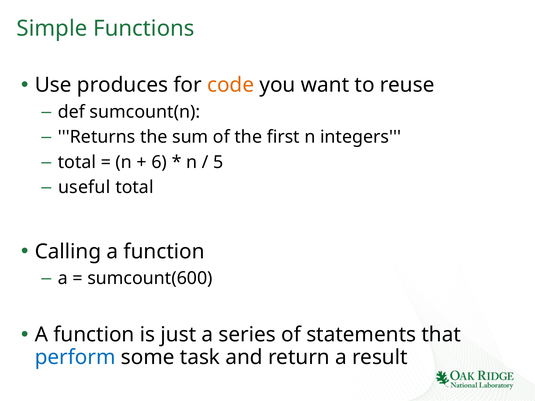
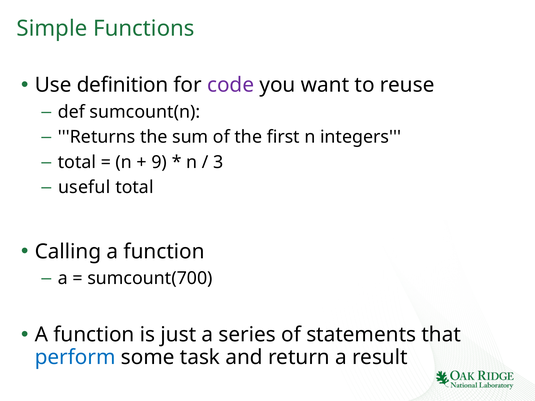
produces: produces -> definition
code colour: orange -> purple
6: 6 -> 9
5: 5 -> 3
sumcount(600: sumcount(600 -> sumcount(700
